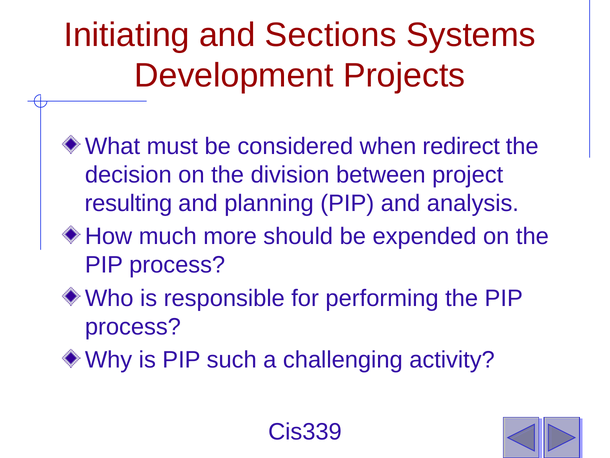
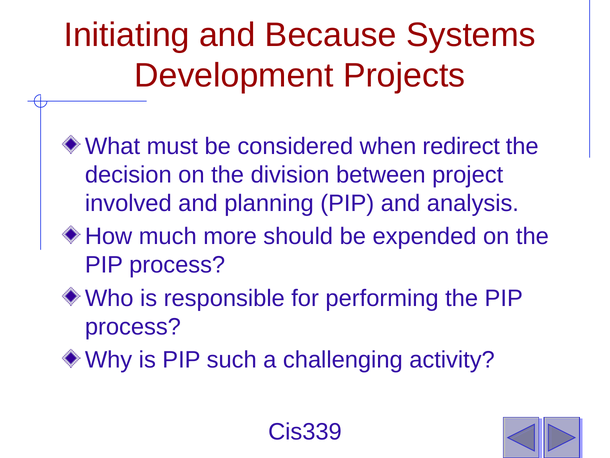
Sections: Sections -> Because
resulting: resulting -> involved
